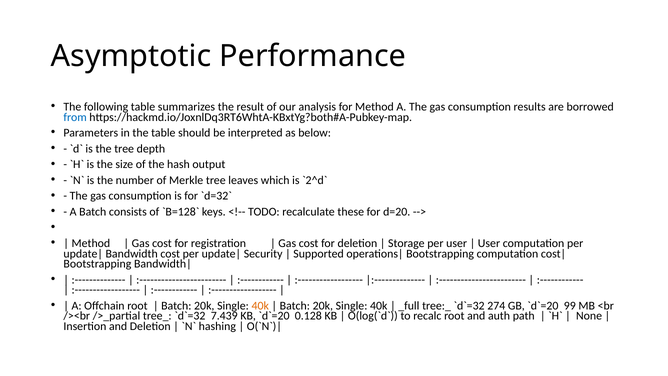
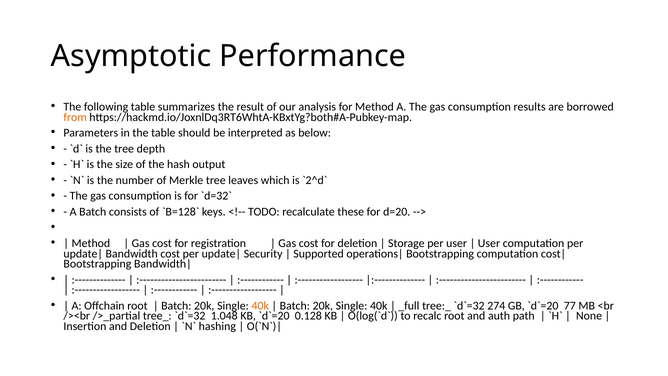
from colour: blue -> orange
99: 99 -> 77
7.439: 7.439 -> 1.048
